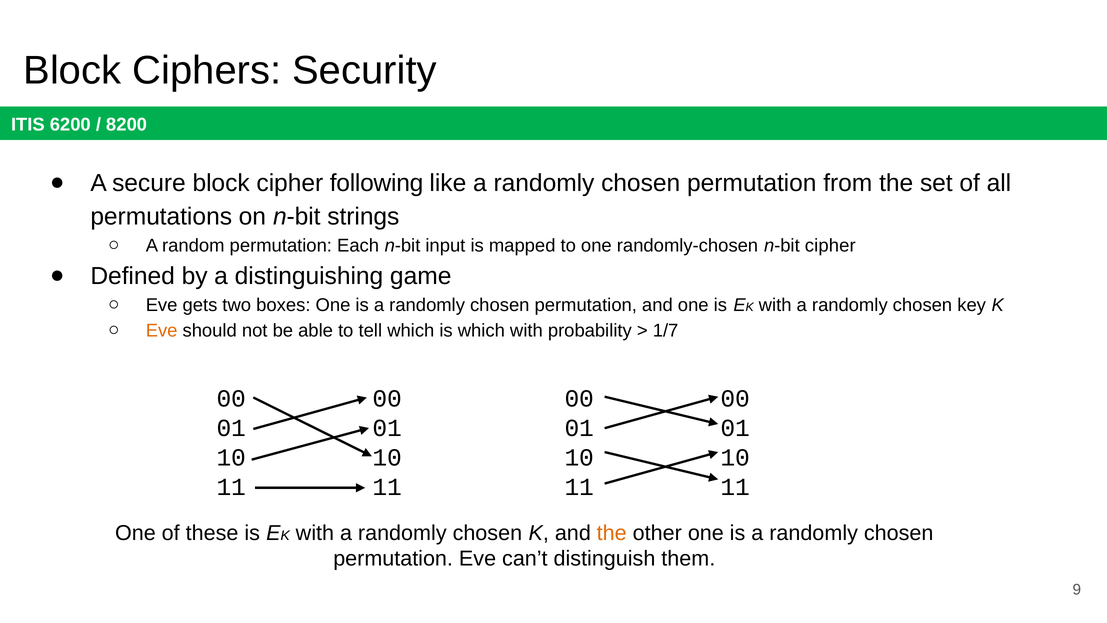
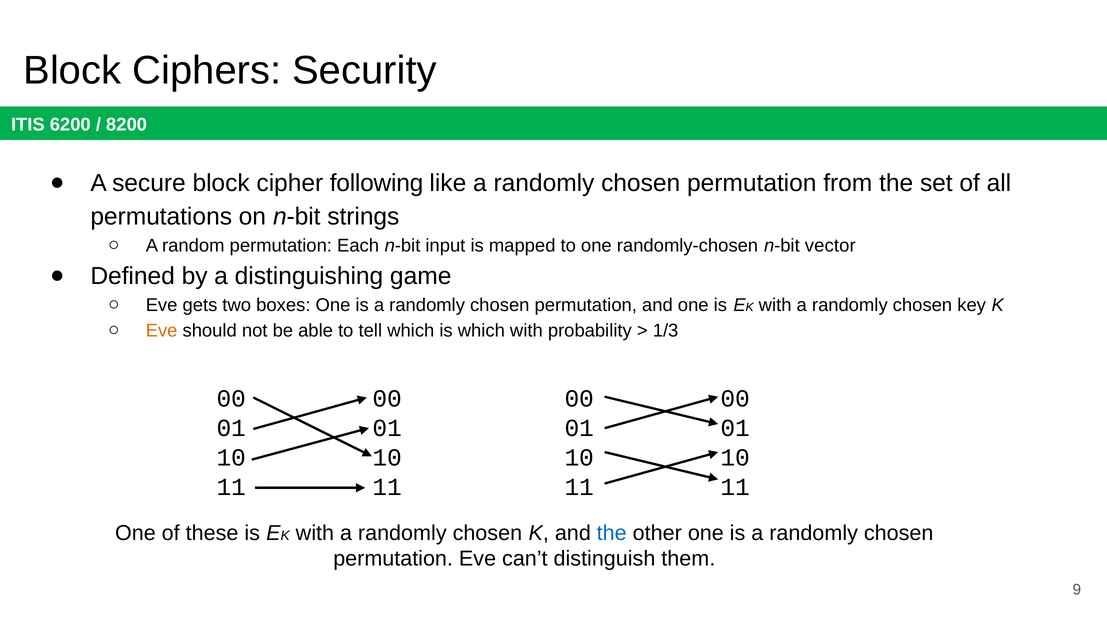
n-bit cipher: cipher -> vector
1/7: 1/7 -> 1/3
the at (612, 533) colour: orange -> blue
